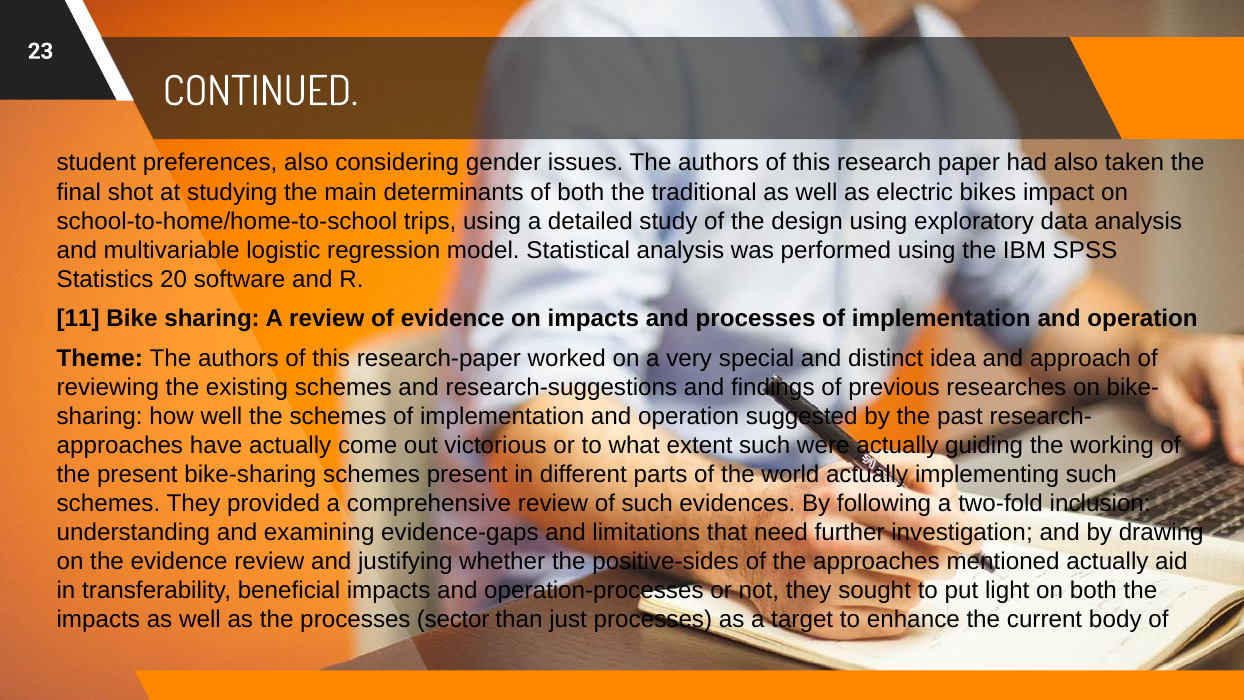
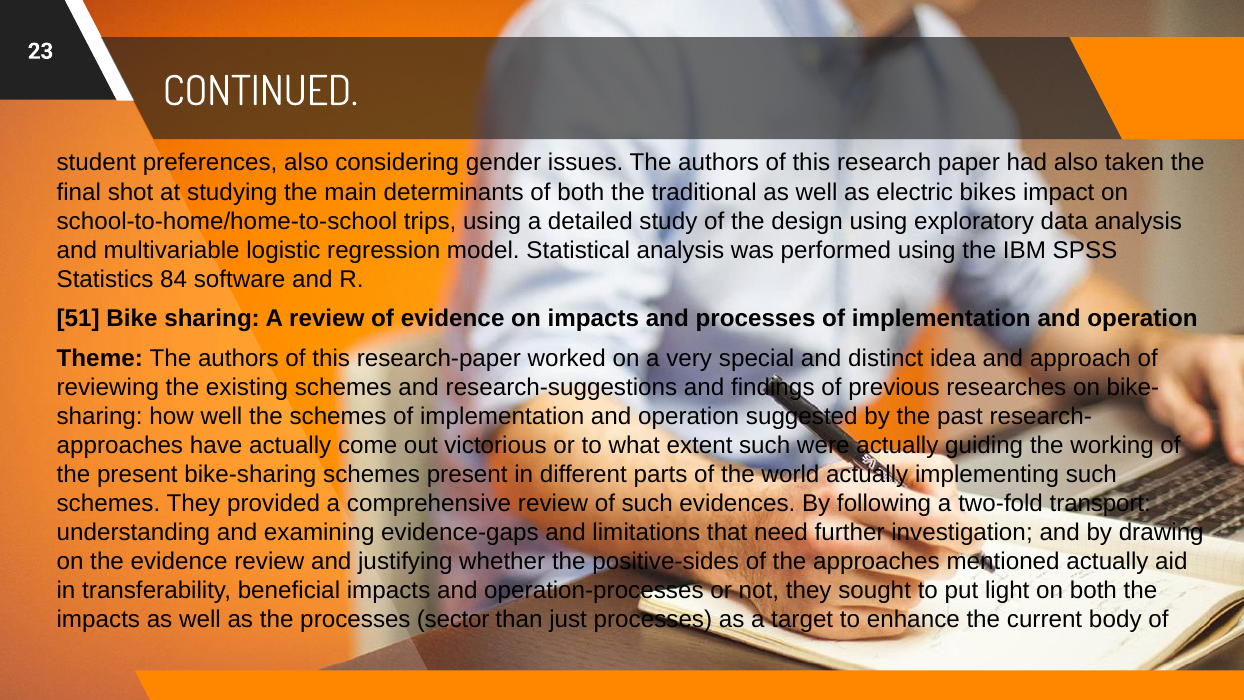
20: 20 -> 84
11: 11 -> 51
inclusion: inclusion -> transport
